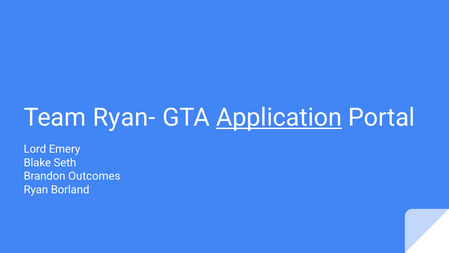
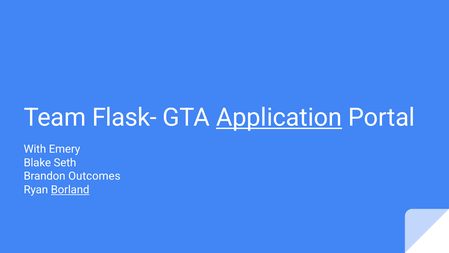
Ryan-: Ryan- -> Flask-
Lord: Lord -> With
Borland underline: none -> present
